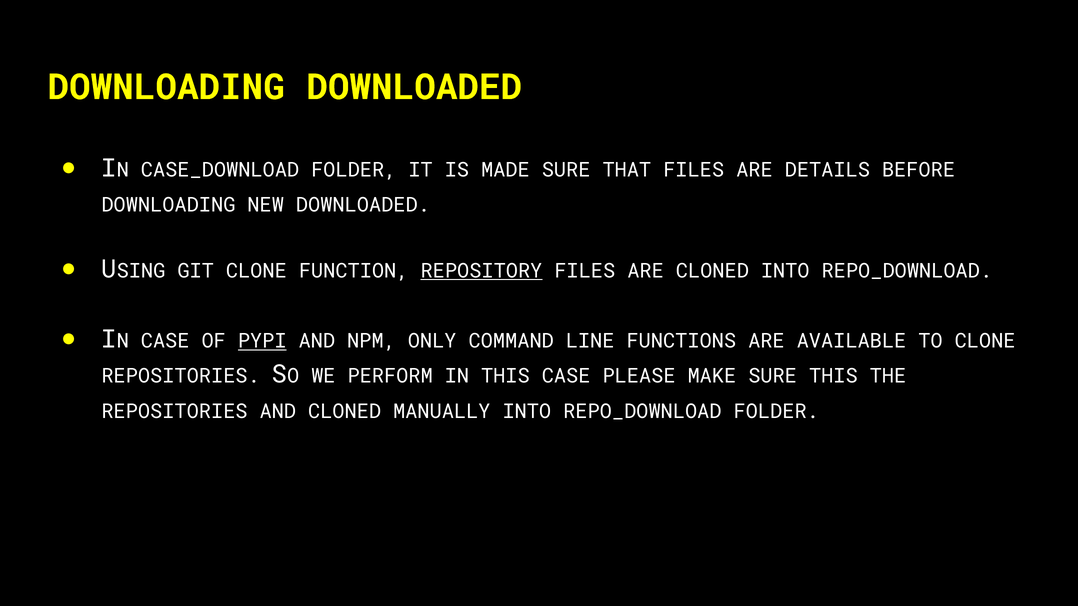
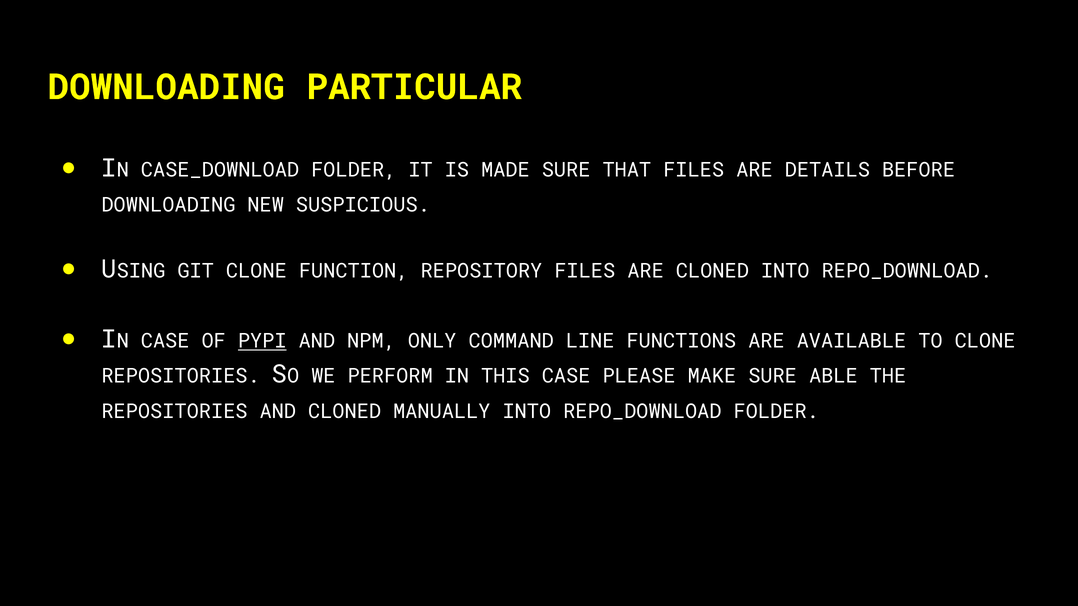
DOWNLOADING DOWNLOADED: DOWNLOADED -> PARTICULAR
NEW DOWNLOADED: DOWNLOADED -> SUSPICIOUS
REPOSITORY underline: present -> none
SURE THIS: THIS -> ABLE
